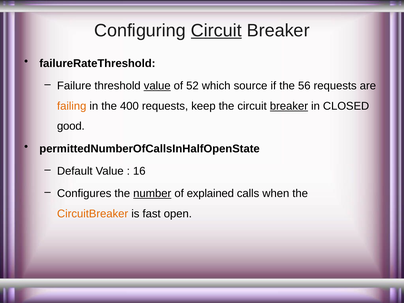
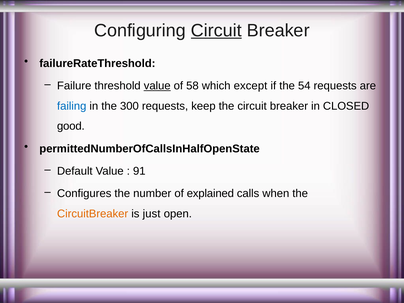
52: 52 -> 58
source: source -> except
56: 56 -> 54
failing colour: orange -> blue
400: 400 -> 300
breaker at (289, 106) underline: present -> none
16: 16 -> 91
number underline: present -> none
fast: fast -> just
